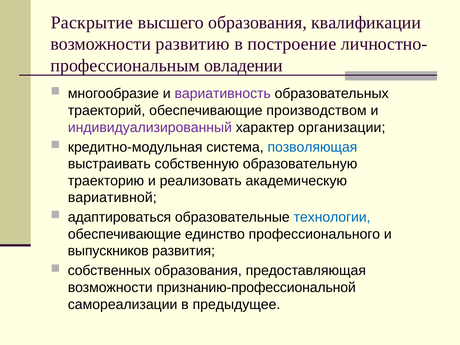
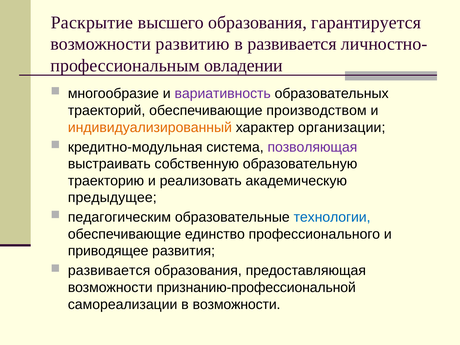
квалификации: квалификации -> гарантируется
в построение: построение -> развивается
индивидуализированный colour: purple -> orange
позволяющая colour: blue -> purple
вариативной: вариативной -> предыдущее
адаптироваться: адаптироваться -> педагогическим
выпускников: выпускников -> приводящее
собственных at (109, 271): собственных -> развивается
в предыдущее: предыдущее -> возможности
